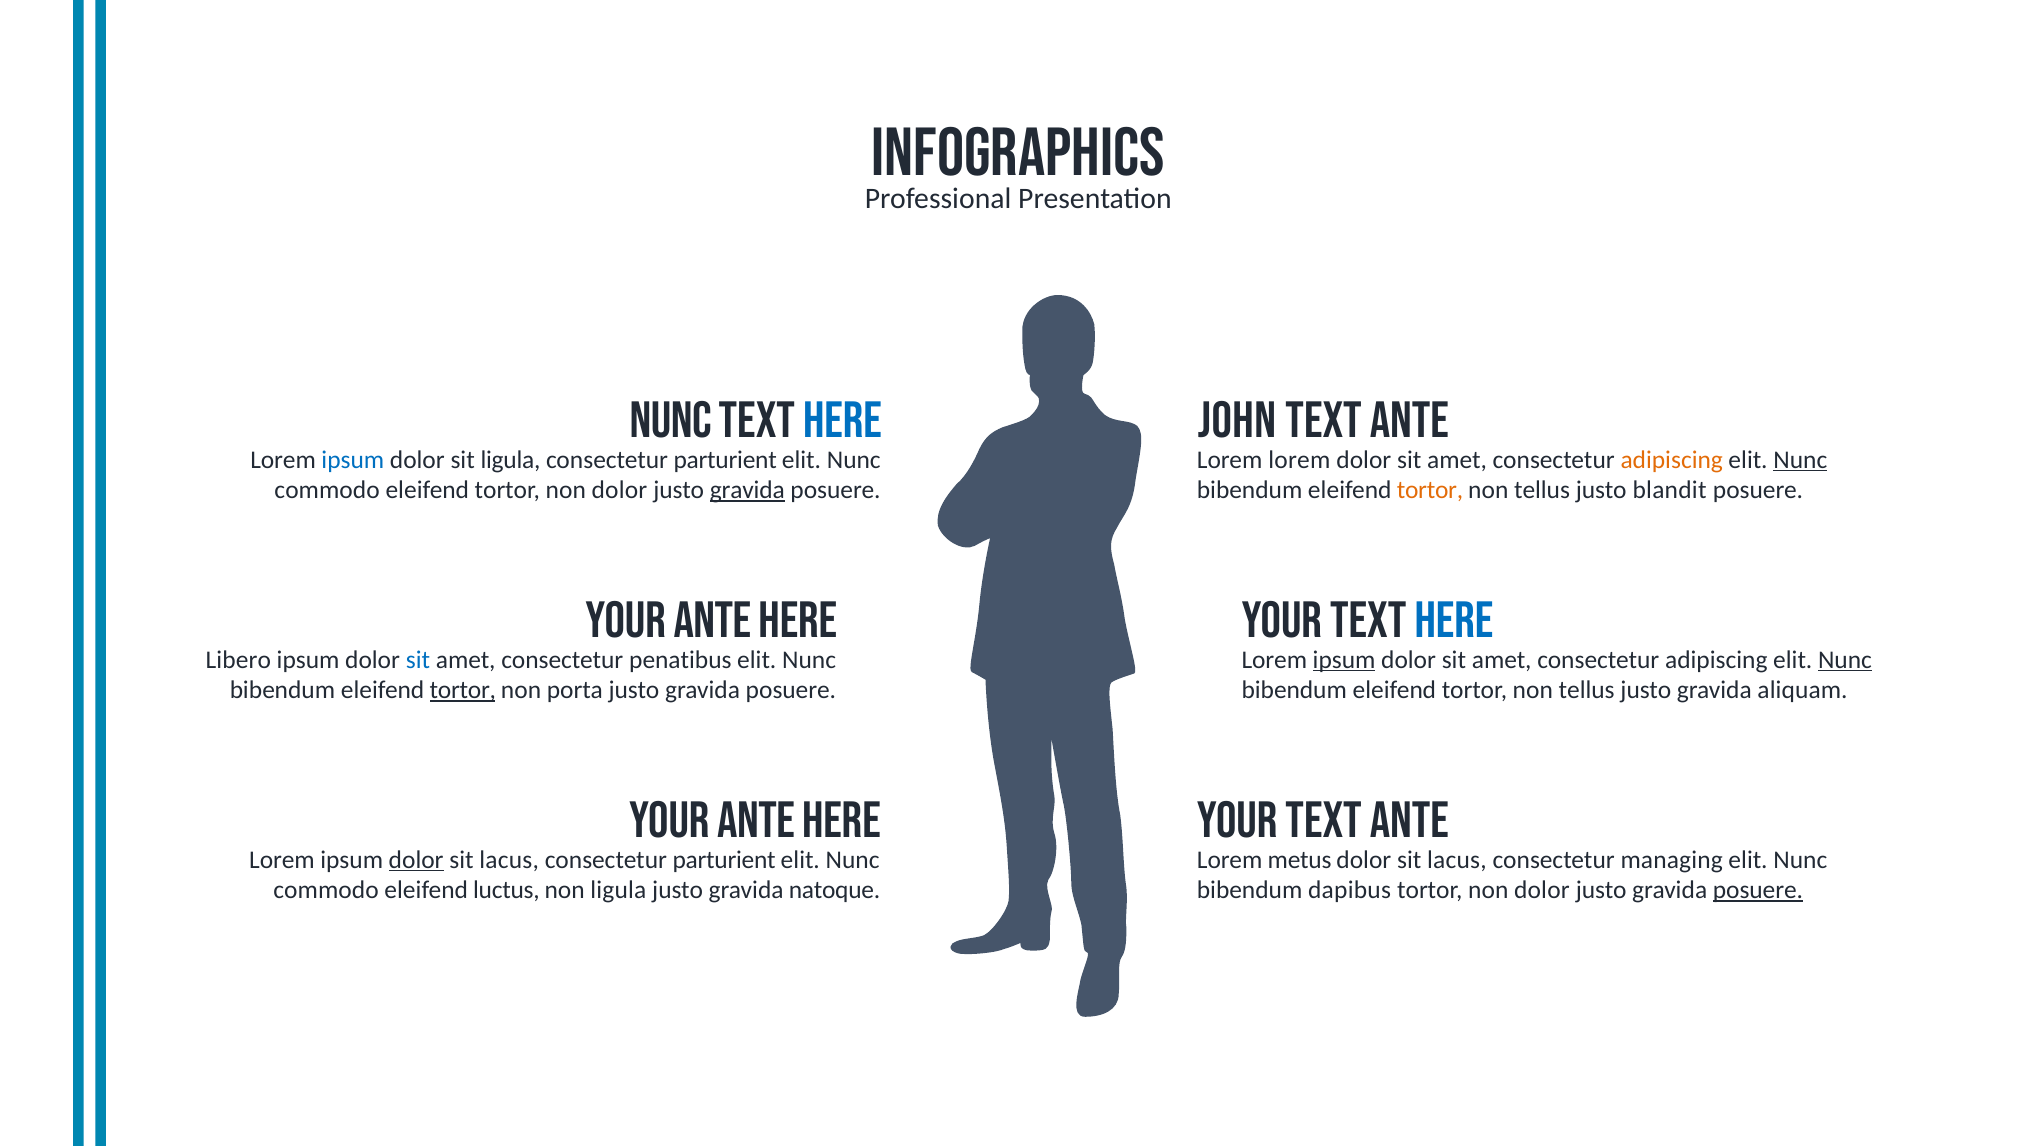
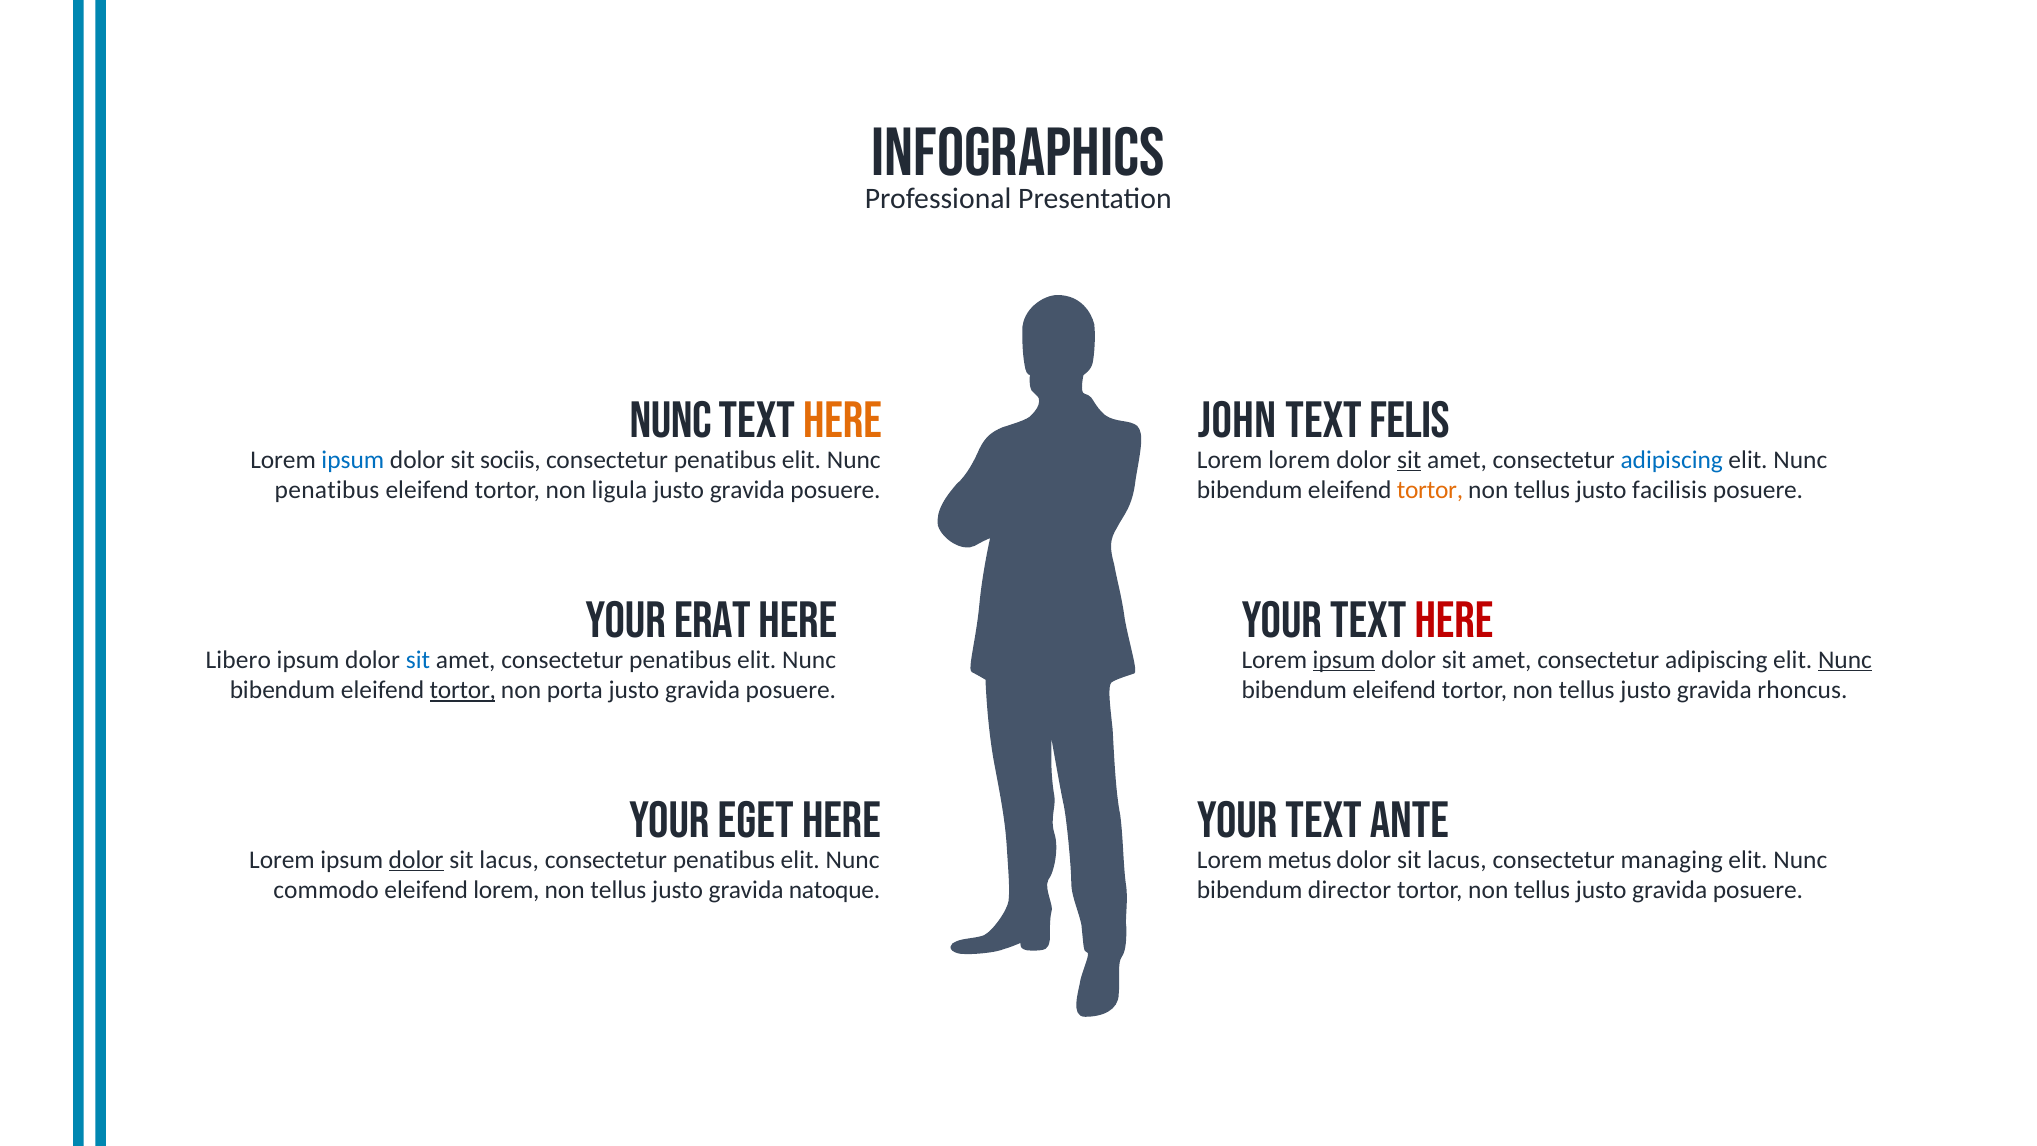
here at (843, 421) colour: blue -> orange
ante at (1409, 421): ante -> felis
sit ligula: ligula -> sociis
parturient at (725, 460): parturient -> penatibus
sit at (1409, 460) underline: none -> present
adipiscing at (1672, 460) colour: orange -> blue
Nunc at (1800, 460) underline: present -> none
commodo at (327, 490): commodo -> penatibus
eleifend tortor non dolor: dolor -> ligula
gravida at (747, 490) underline: present -> none
blandit: blandit -> facilisis
ante at (712, 621): ante -> erat
here at (1454, 621) colour: blue -> red
aliquam: aliquam -> rhoncus
ante at (756, 821): ante -> eget
parturient at (724, 860): parturient -> penatibus
eleifend luctus: luctus -> lorem
ligula at (618, 890): ligula -> tellus
dapibus: dapibus -> director
dolor at (1542, 890): dolor -> tellus
posuere at (1758, 890) underline: present -> none
